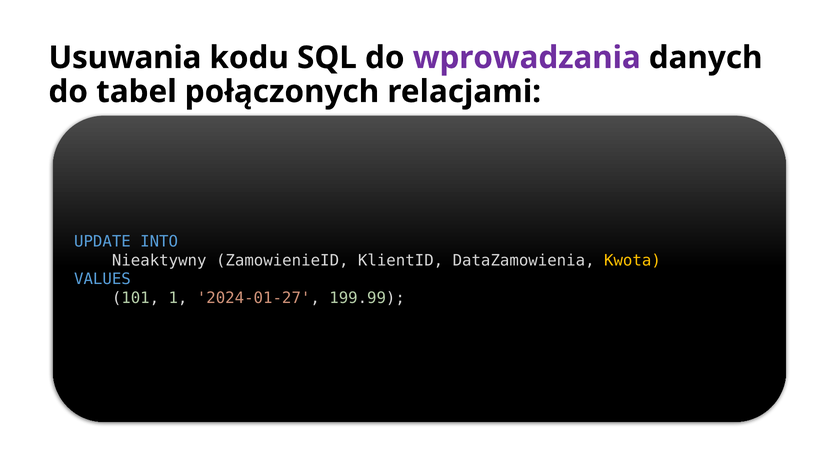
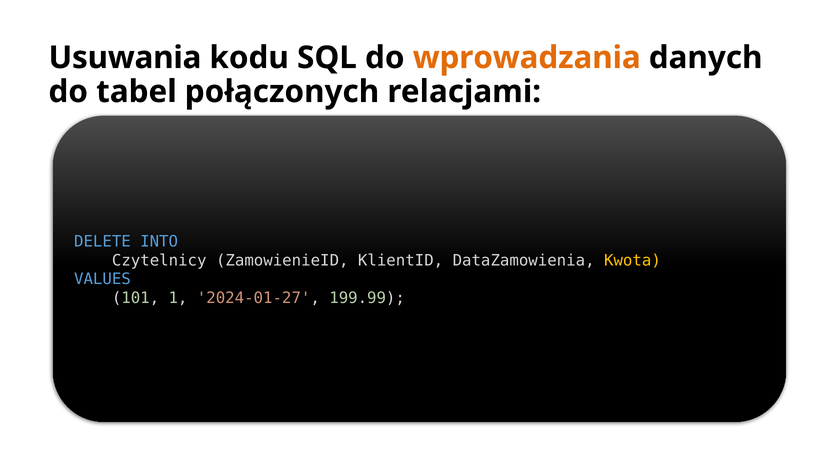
wprowadzania colour: purple -> orange
UPDATE: UPDATE -> DELETE
Nieaktywny: Nieaktywny -> Czytelnicy
